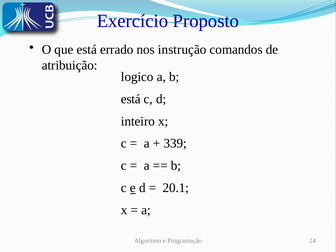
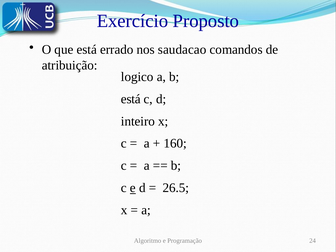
instrução: instrução -> saudacao
339: 339 -> 160
20.1: 20.1 -> 26.5
